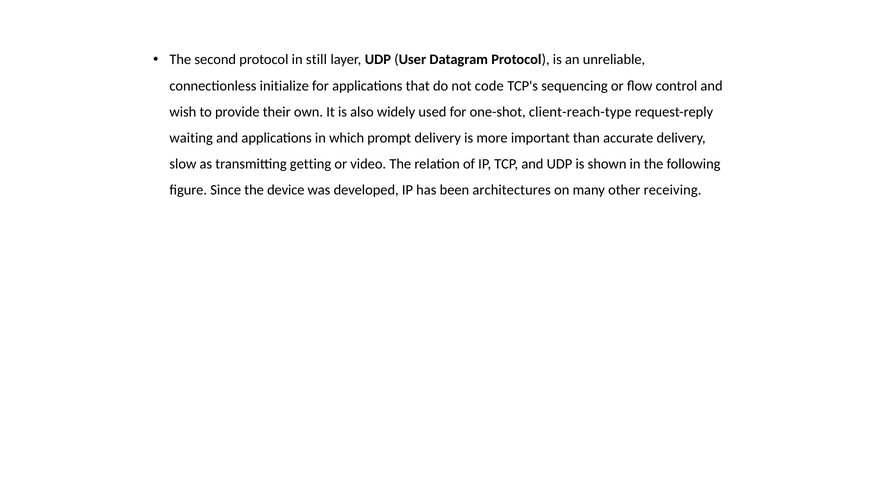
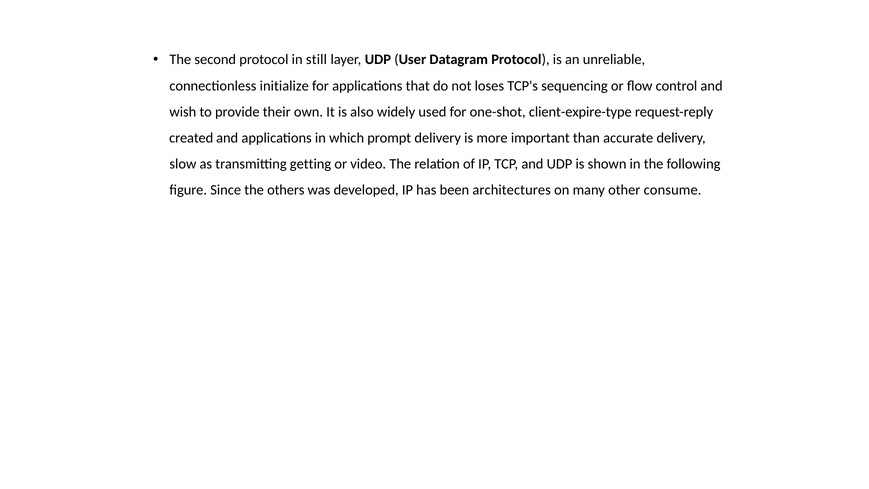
code: code -> loses
client-reach-type: client-reach-type -> client-expire-type
waiting: waiting -> created
device: device -> others
receiving: receiving -> consume
